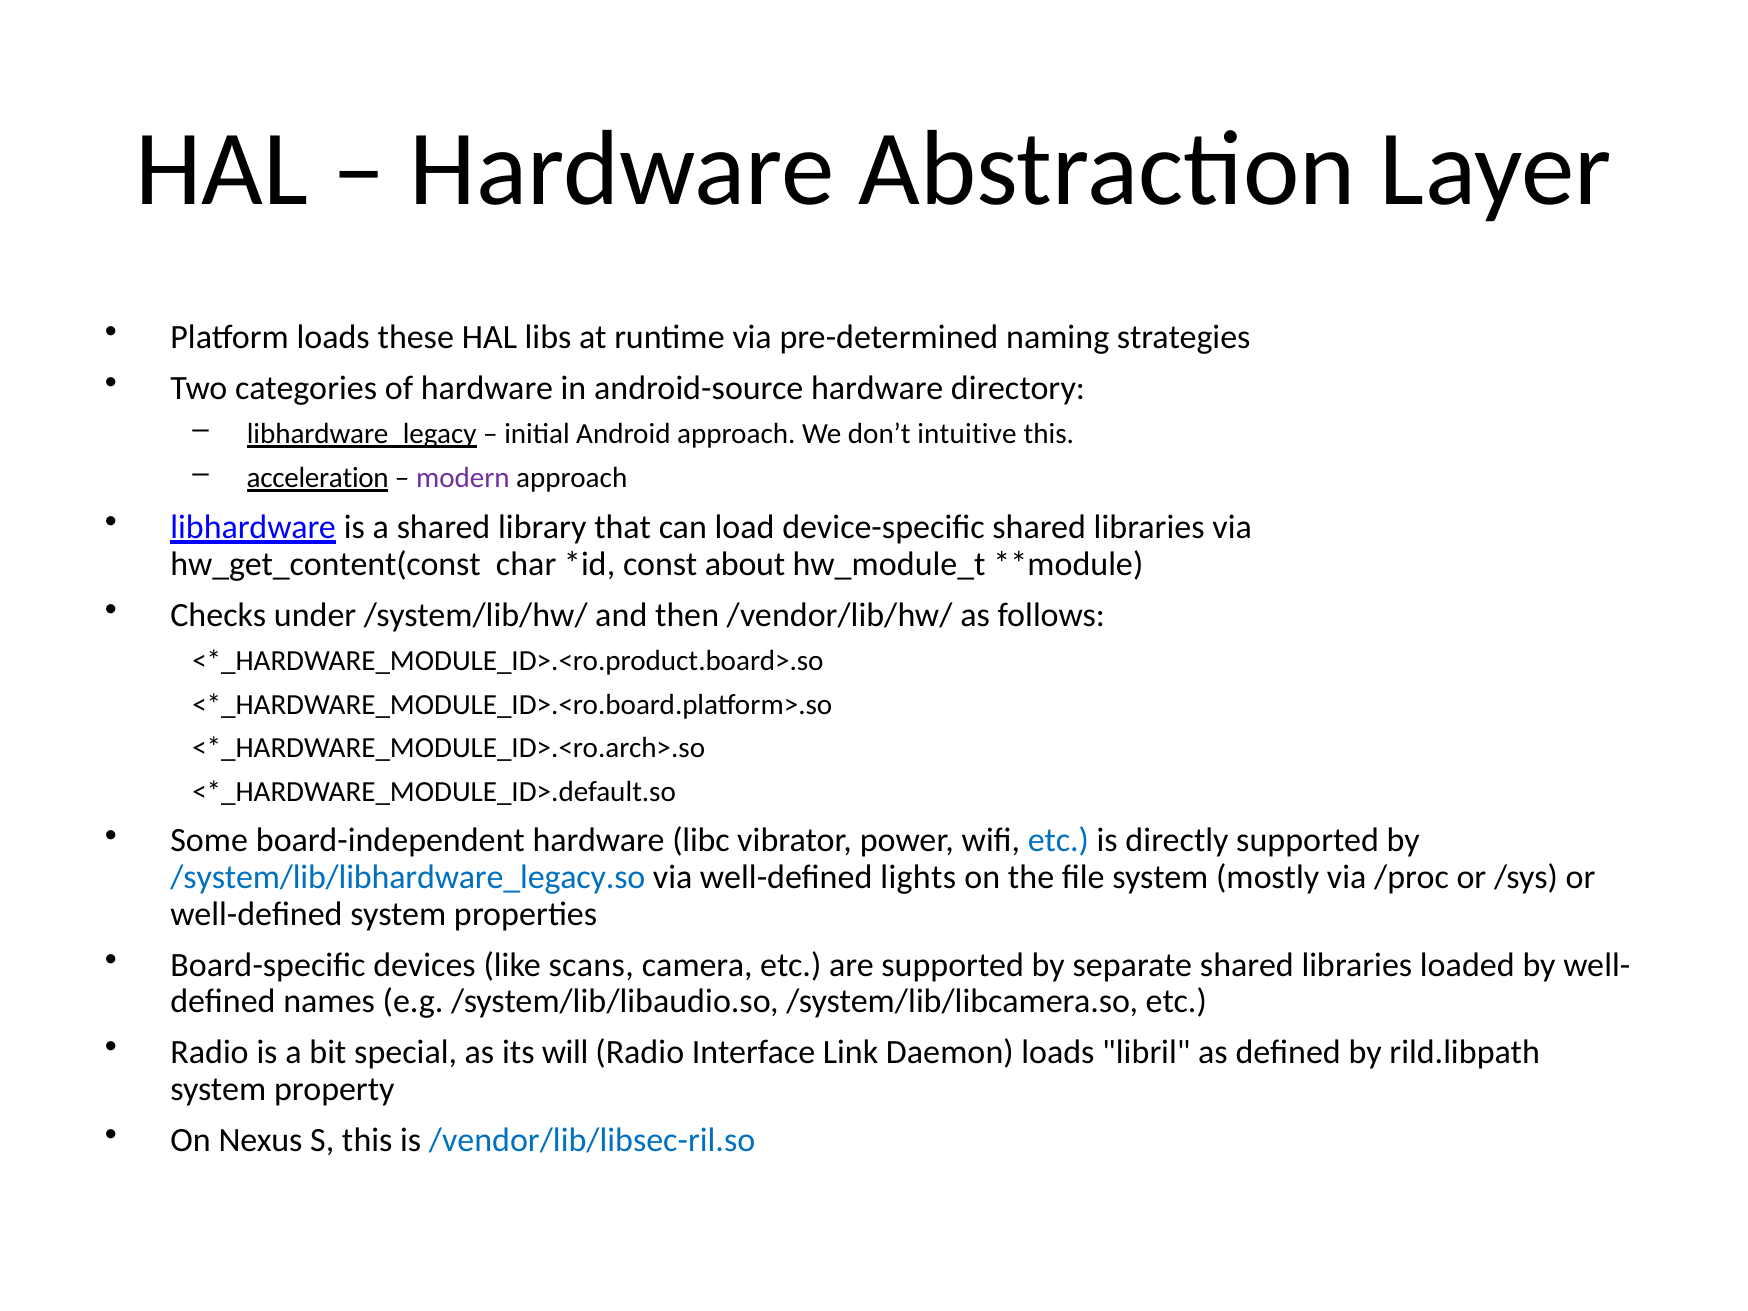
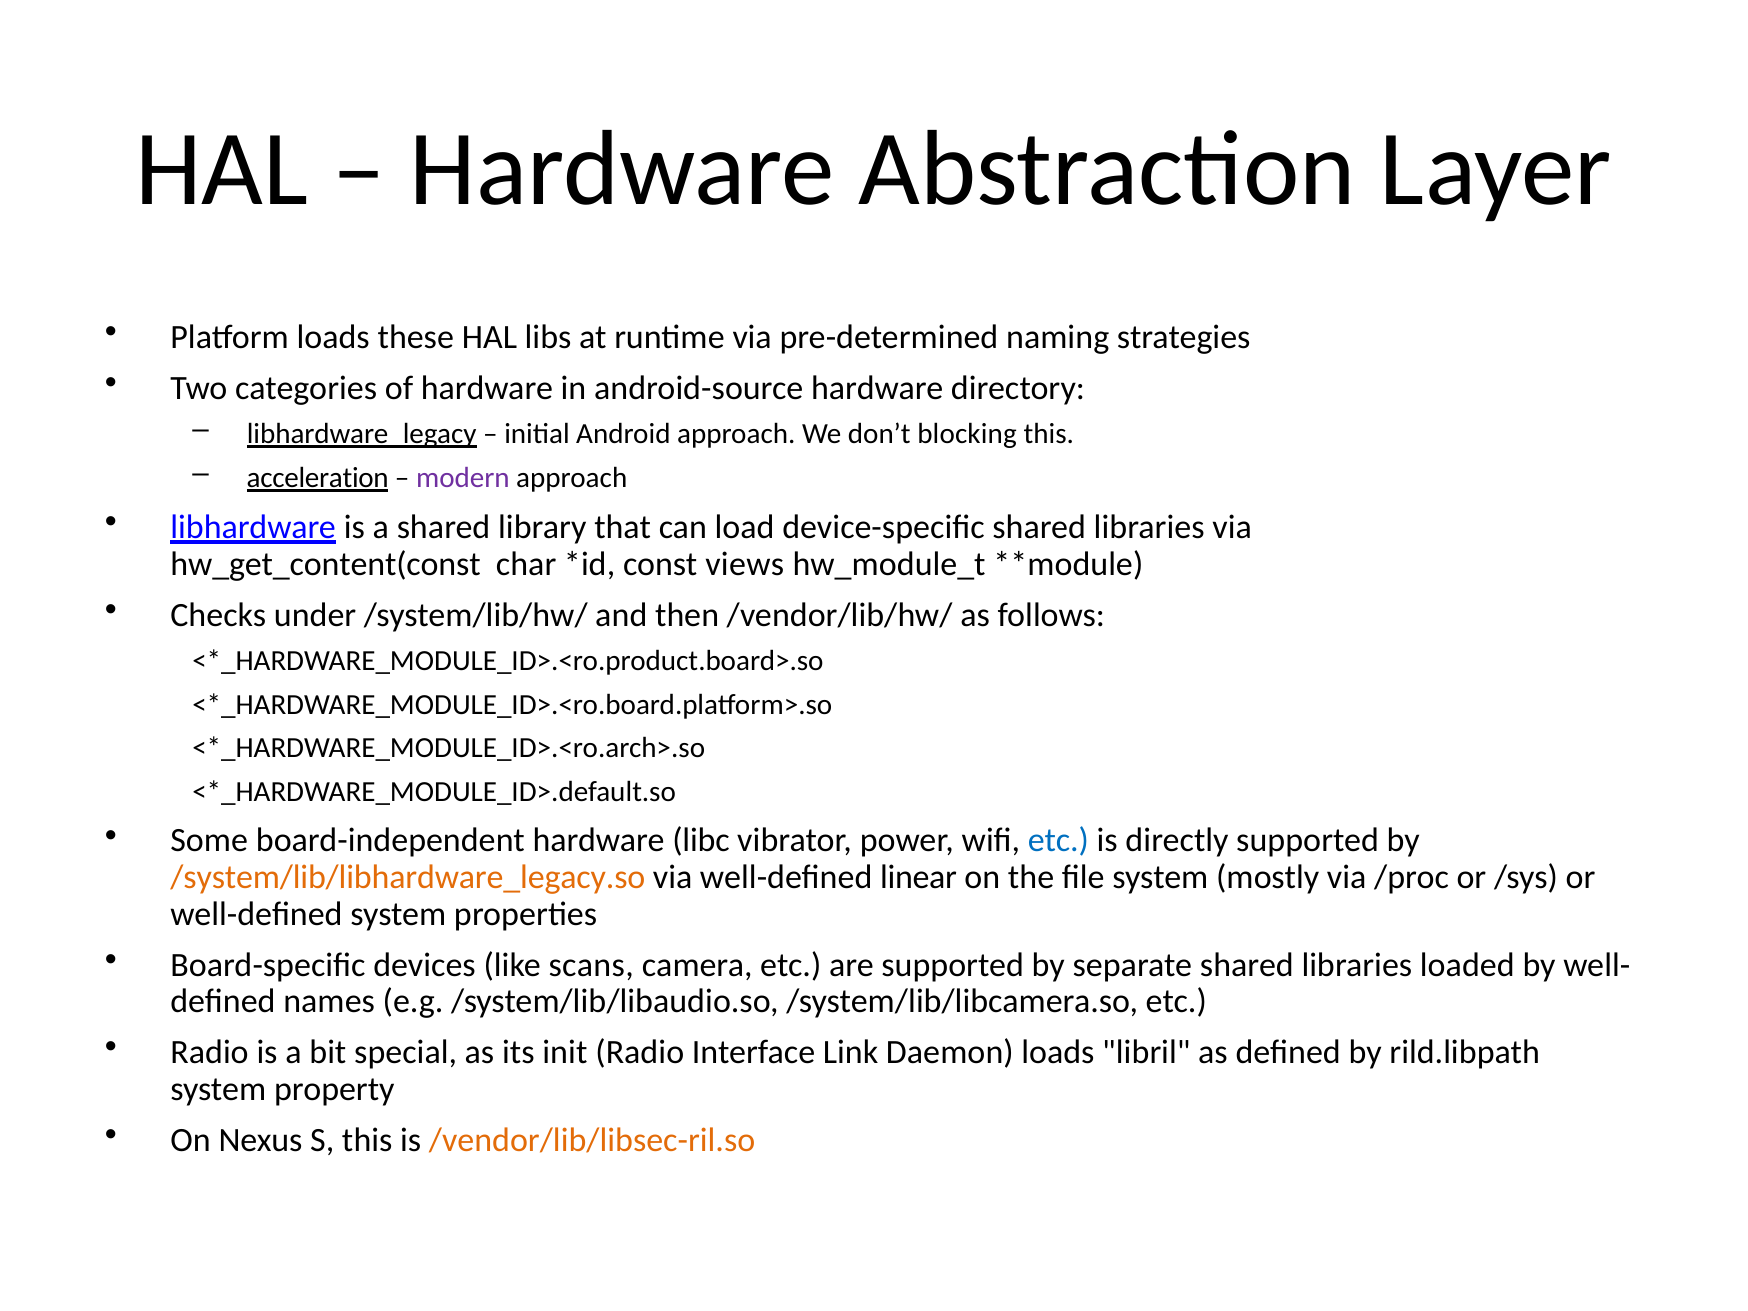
intuitive: intuitive -> blocking
about: about -> views
/system/lib/libhardware_legacy.so colour: blue -> orange
lights: lights -> linear
will: will -> init
/vendor/lib/libsec-ril.so colour: blue -> orange
